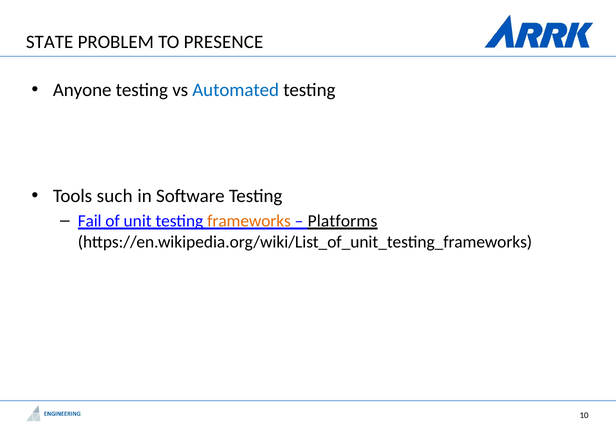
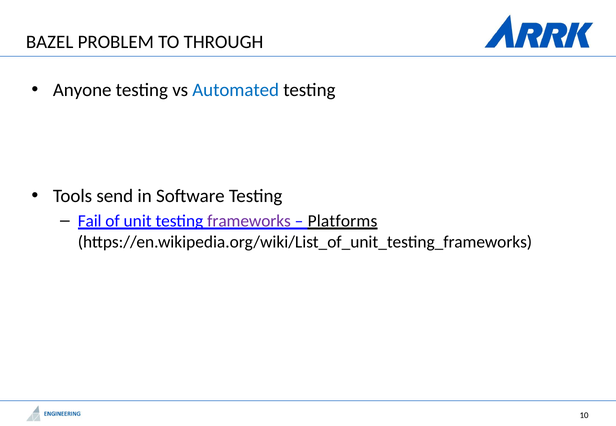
STATE: STATE -> BAZEL
PRESENCE: PRESENCE -> THROUGH
such: such -> send
frameworks colour: orange -> purple
